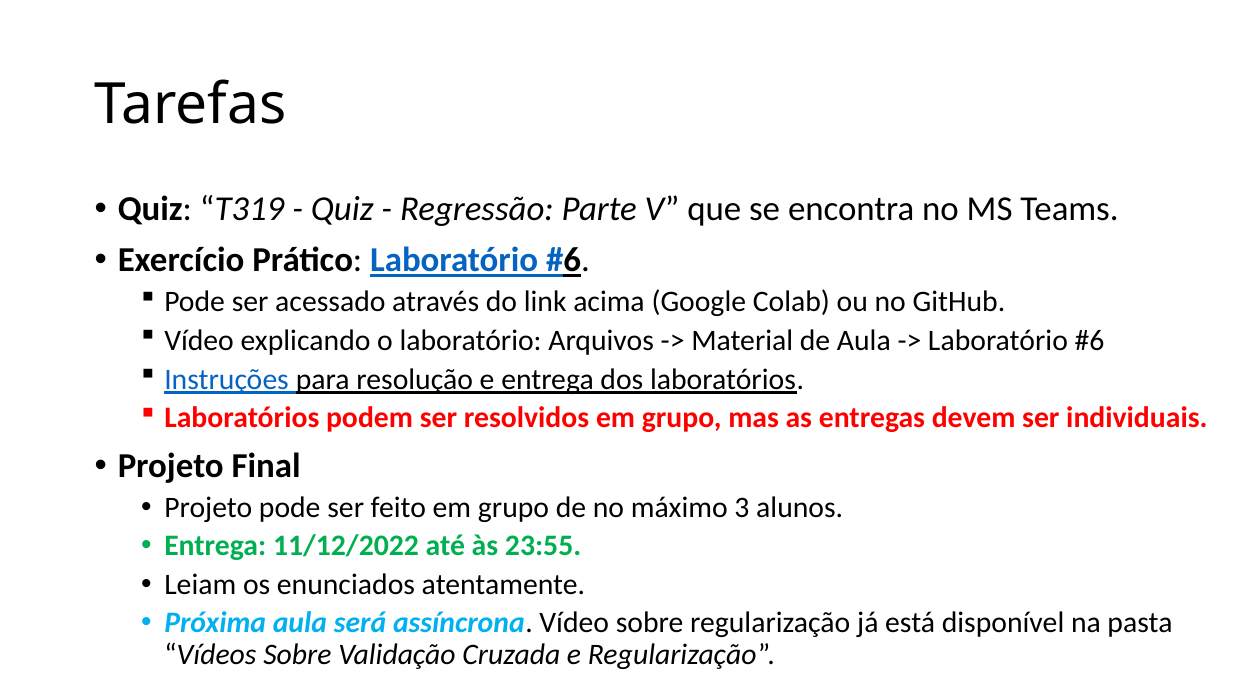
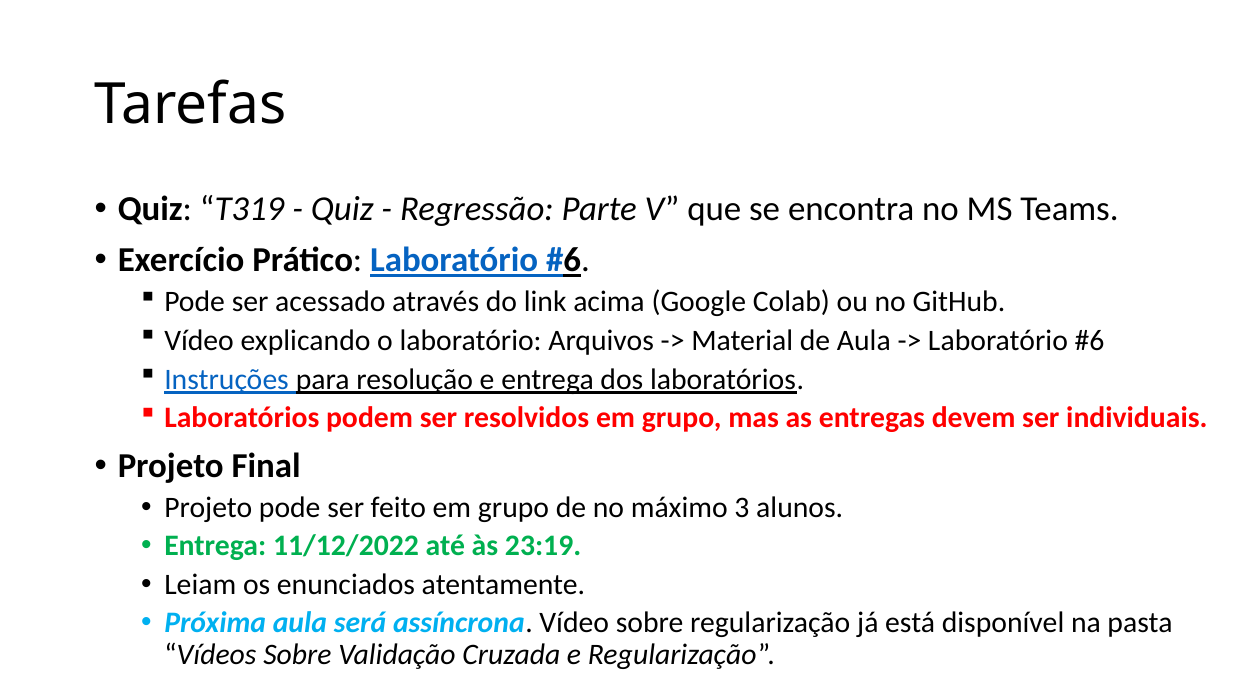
23:55: 23:55 -> 23:19
